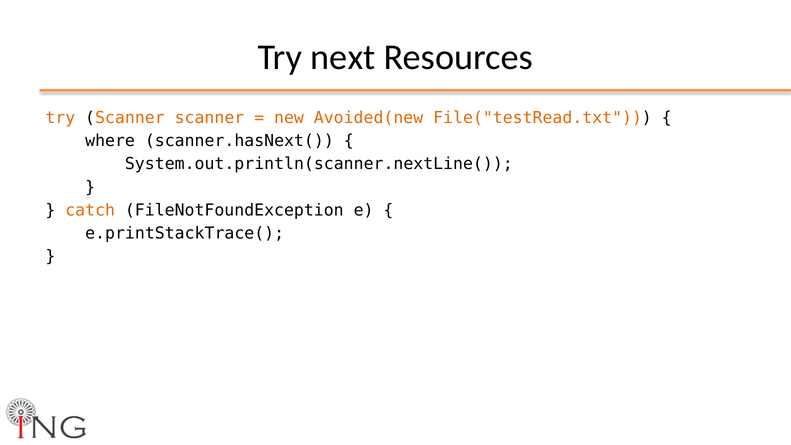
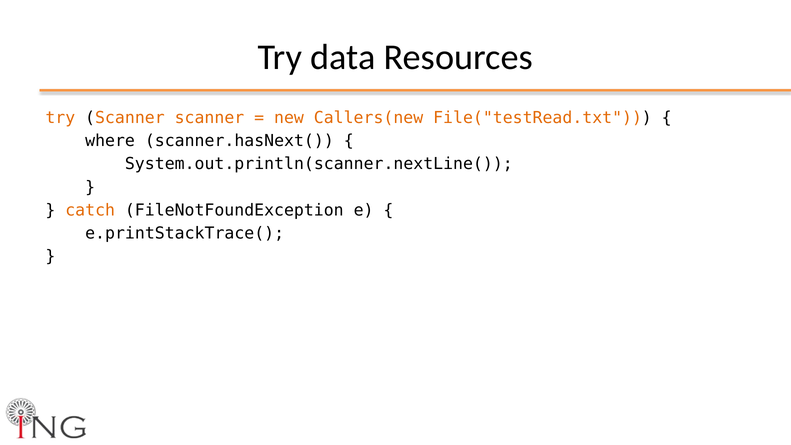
next: next -> data
Avoided(new: Avoided(new -> Callers(new
